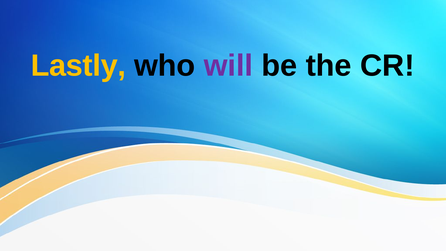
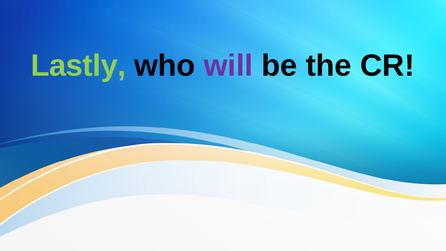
Lastly colour: yellow -> light green
